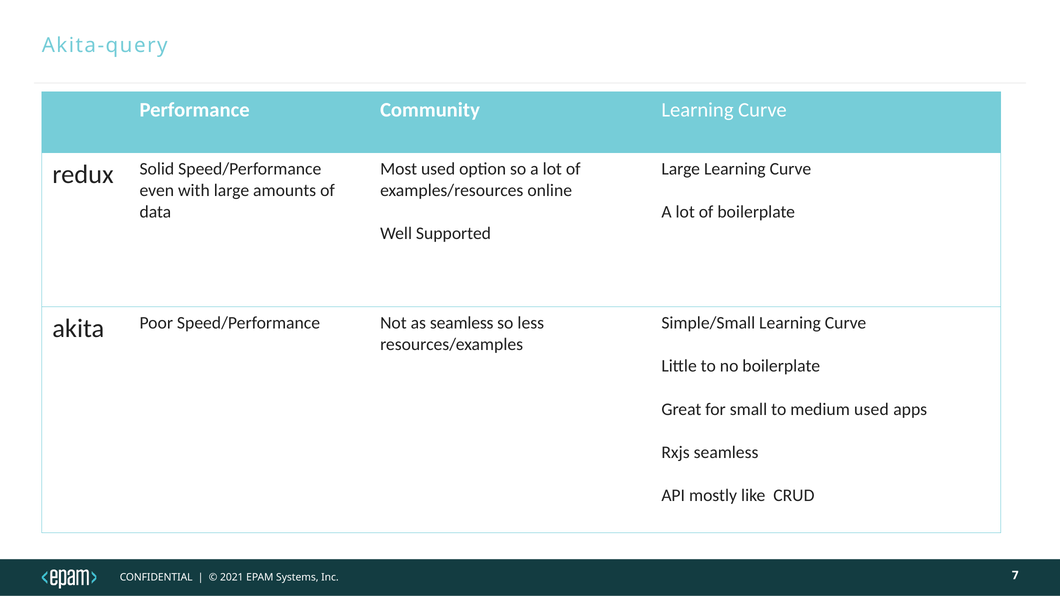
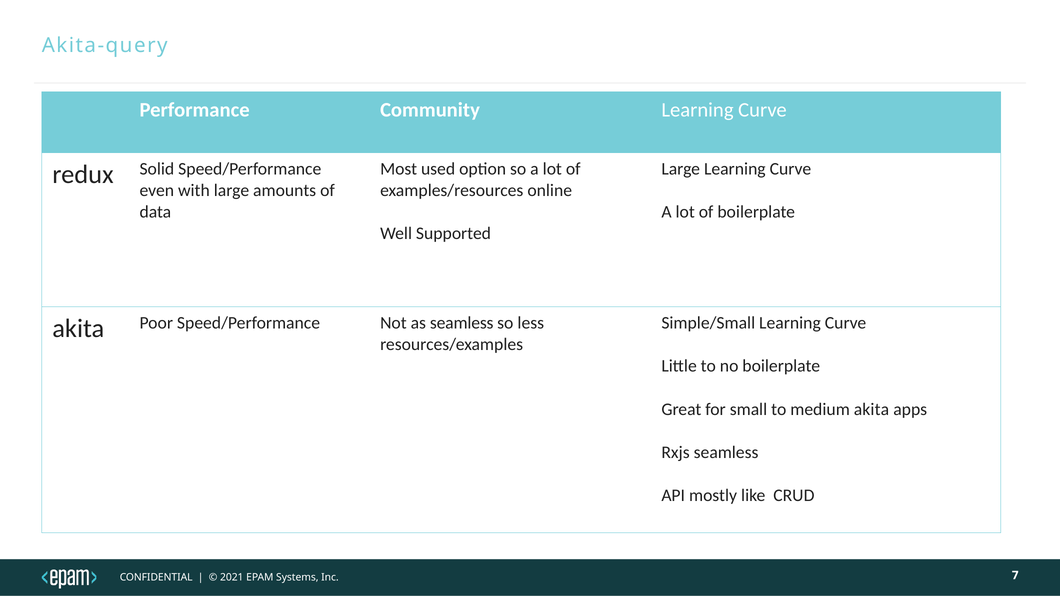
medium used: used -> akita
